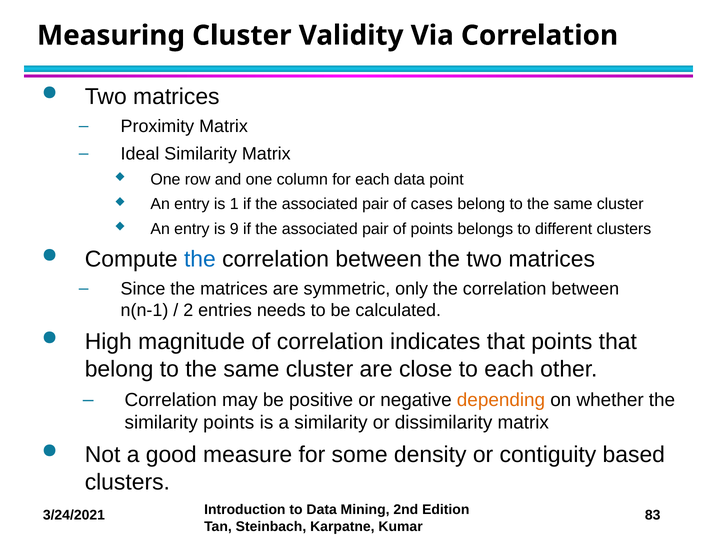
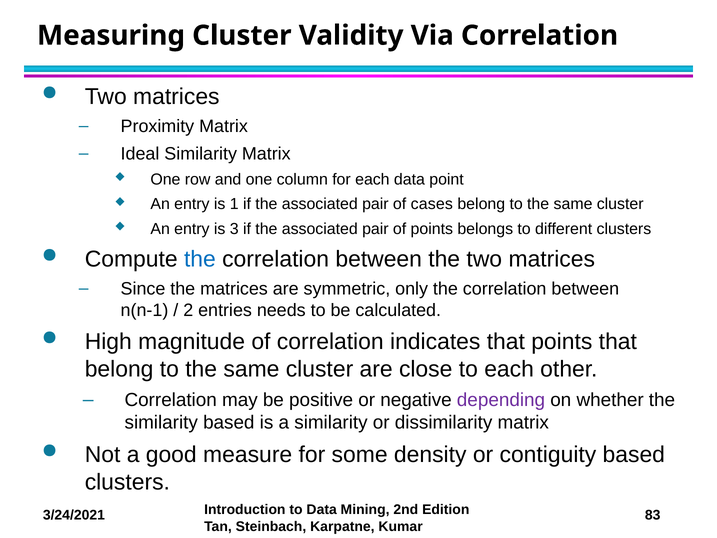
9: 9 -> 3
depending colour: orange -> purple
similarity points: points -> based
